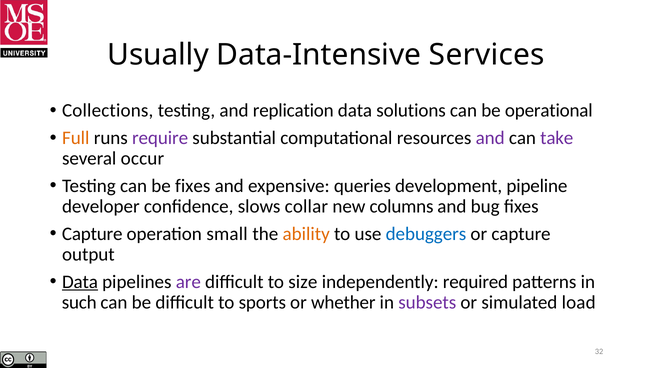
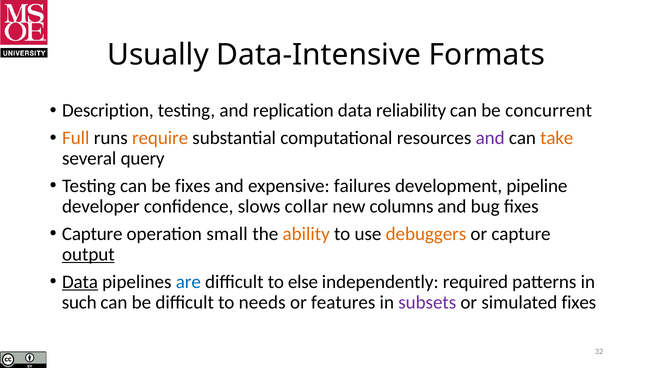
Services: Services -> Formats
Collections: Collections -> Description
solutions: solutions -> reliability
operational: operational -> concurrent
require colour: purple -> orange
take colour: purple -> orange
occur: occur -> query
queries: queries -> failures
debuggers colour: blue -> orange
output underline: none -> present
are colour: purple -> blue
size: size -> else
sports: sports -> needs
whether: whether -> features
simulated load: load -> fixes
